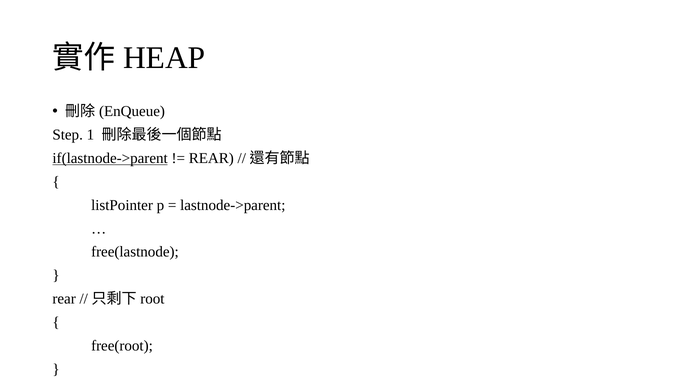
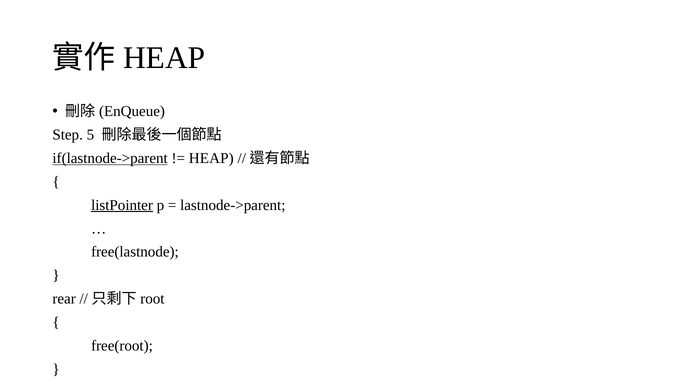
1: 1 -> 5
REAR at (211, 158): REAR -> HEAP
listPointer underline: none -> present
